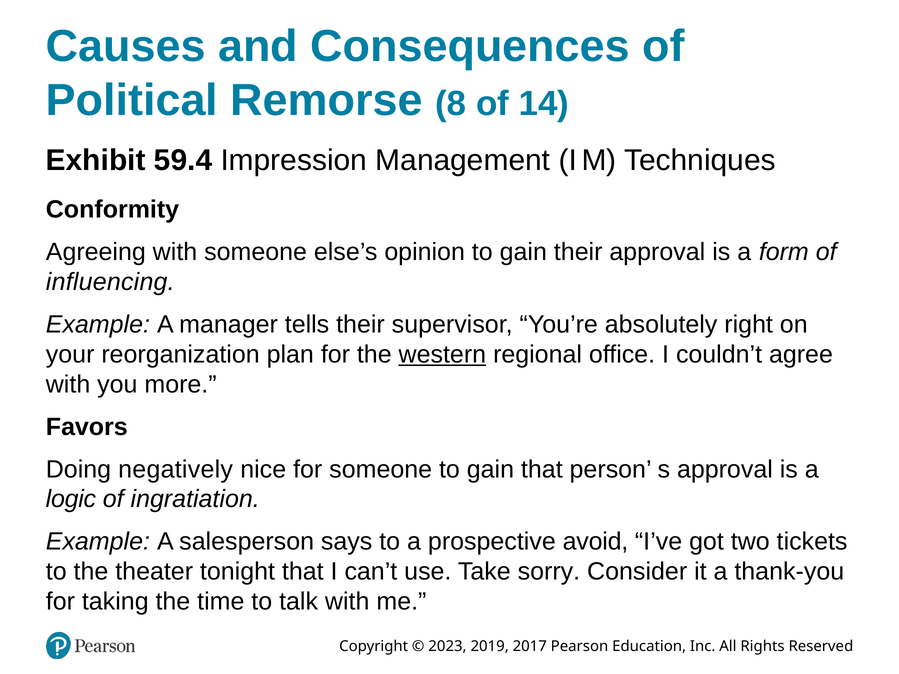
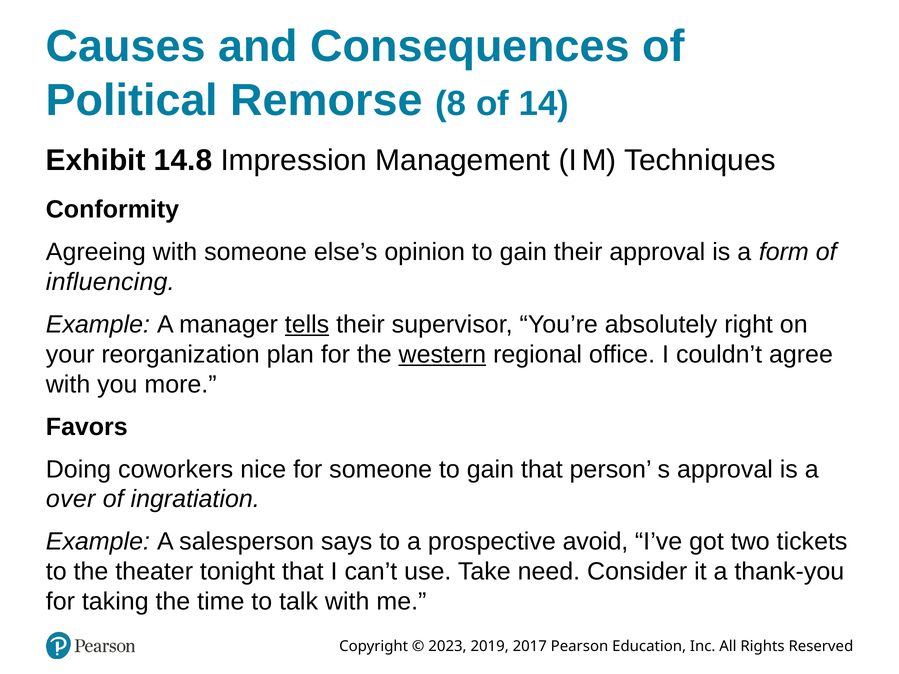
59.4: 59.4 -> 14.8
tells underline: none -> present
negatively: negatively -> coworkers
logic: logic -> over
sorry: sorry -> need
